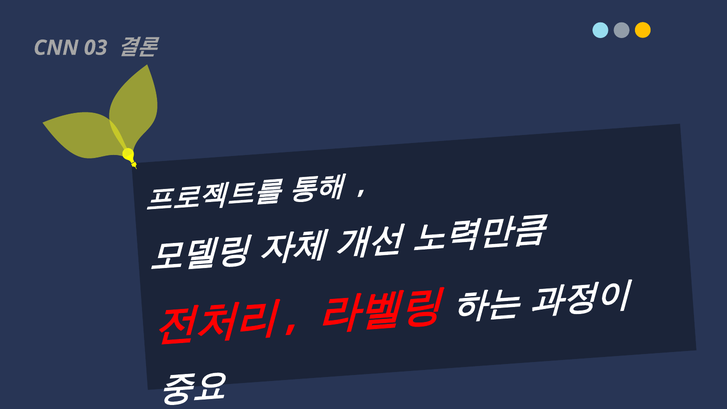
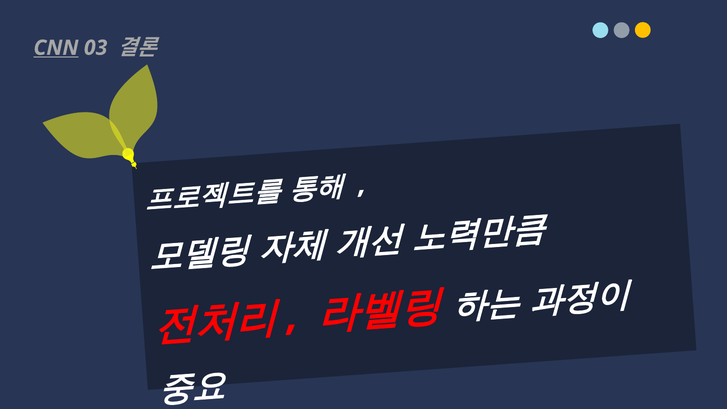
CNN underline: none -> present
